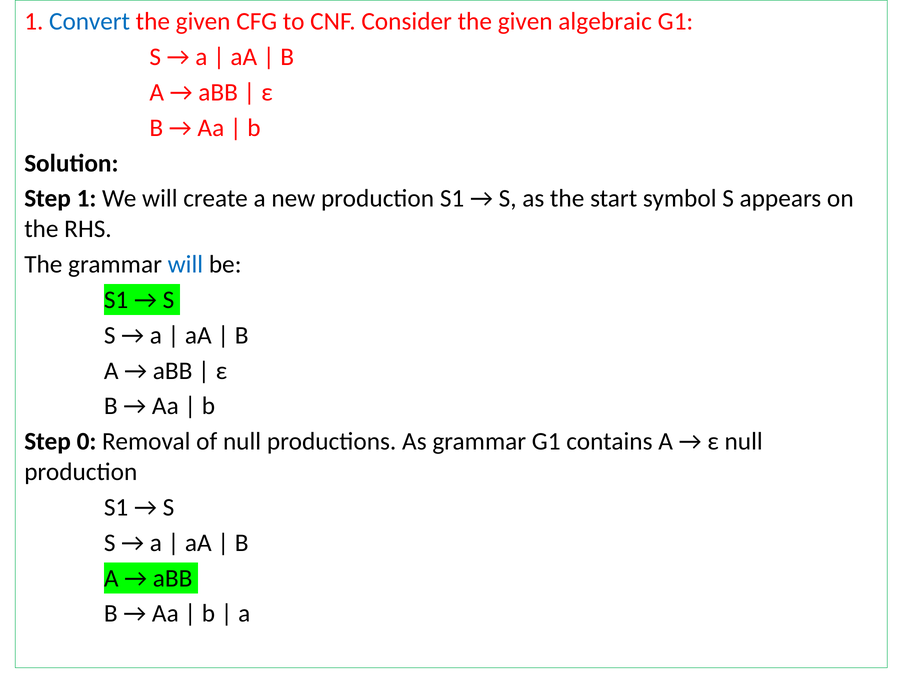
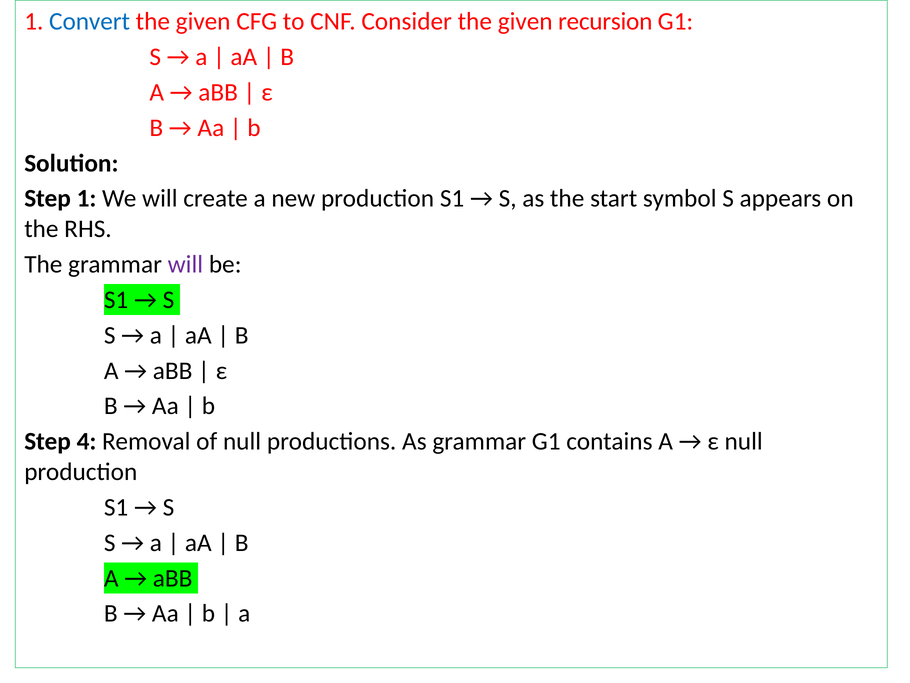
algebraic: algebraic -> recursion
will at (185, 264) colour: blue -> purple
0: 0 -> 4
